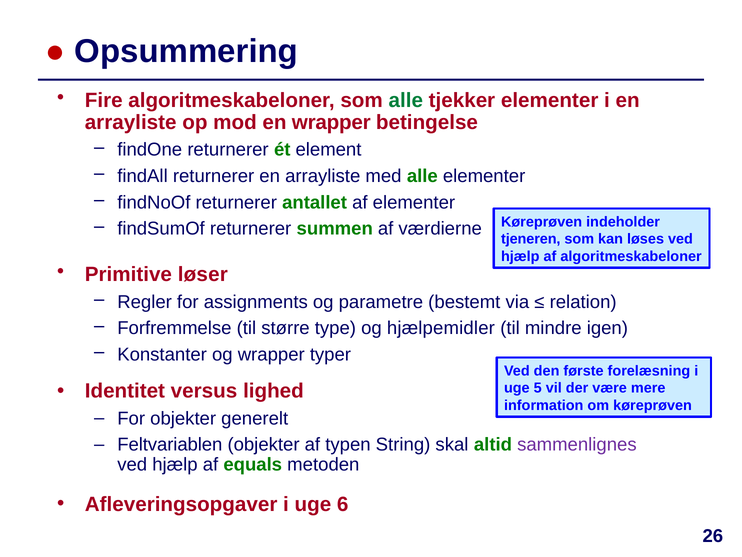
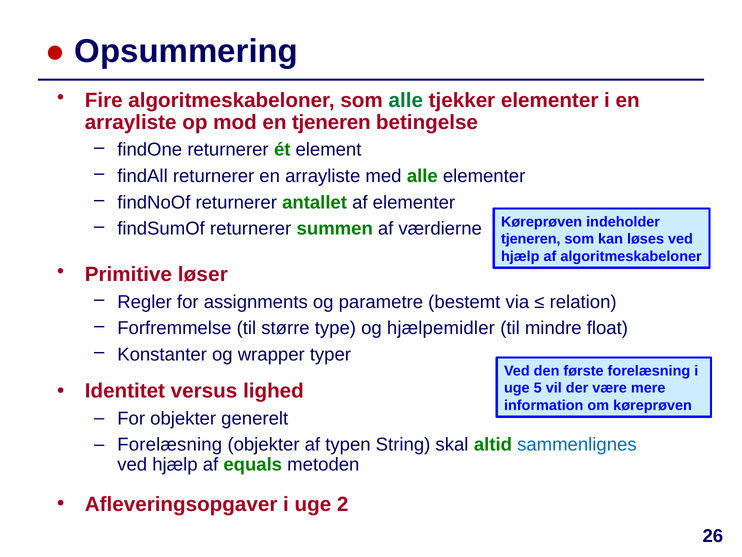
en wrapper: wrapper -> tjeneren
igen: igen -> float
Feltvariablen at (170, 444): Feltvariablen -> Forelæsning
sammenlignes colour: purple -> blue
6: 6 -> 2
